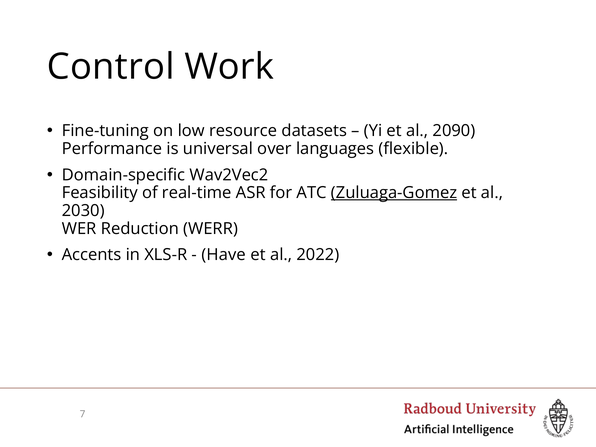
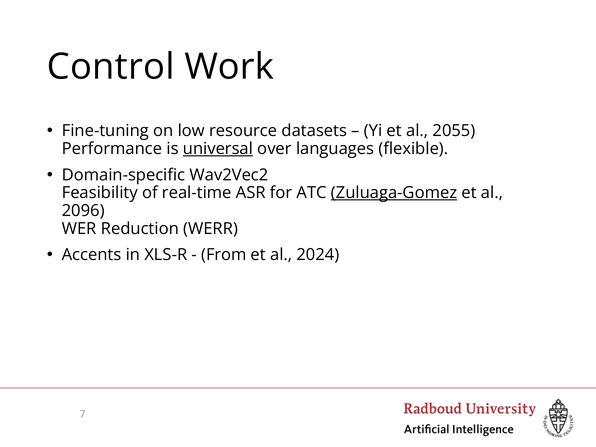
2090: 2090 -> 2055
universal underline: none -> present
2030: 2030 -> 2096
Have: Have -> From
2022: 2022 -> 2024
